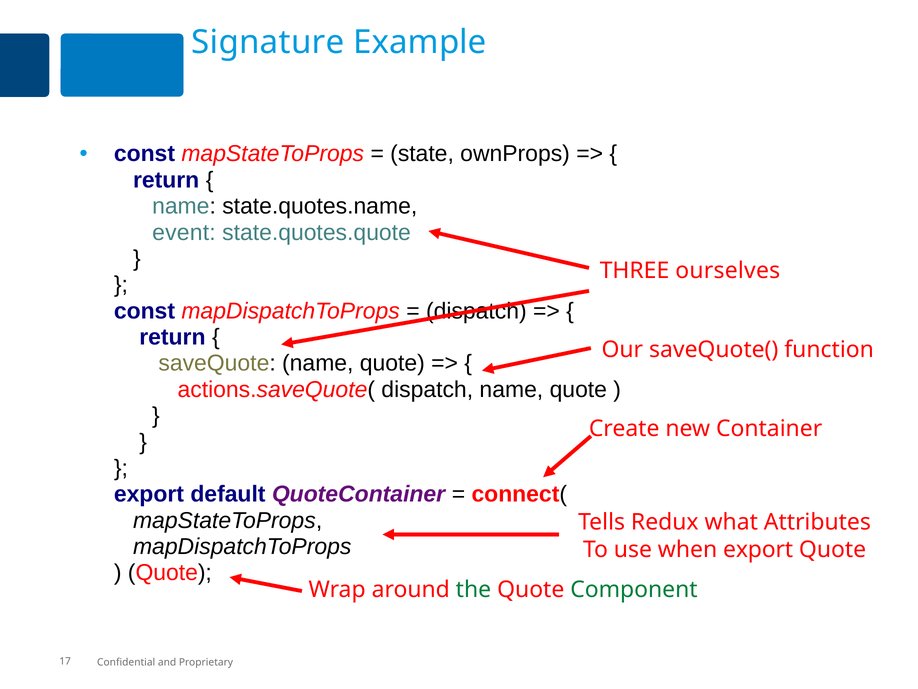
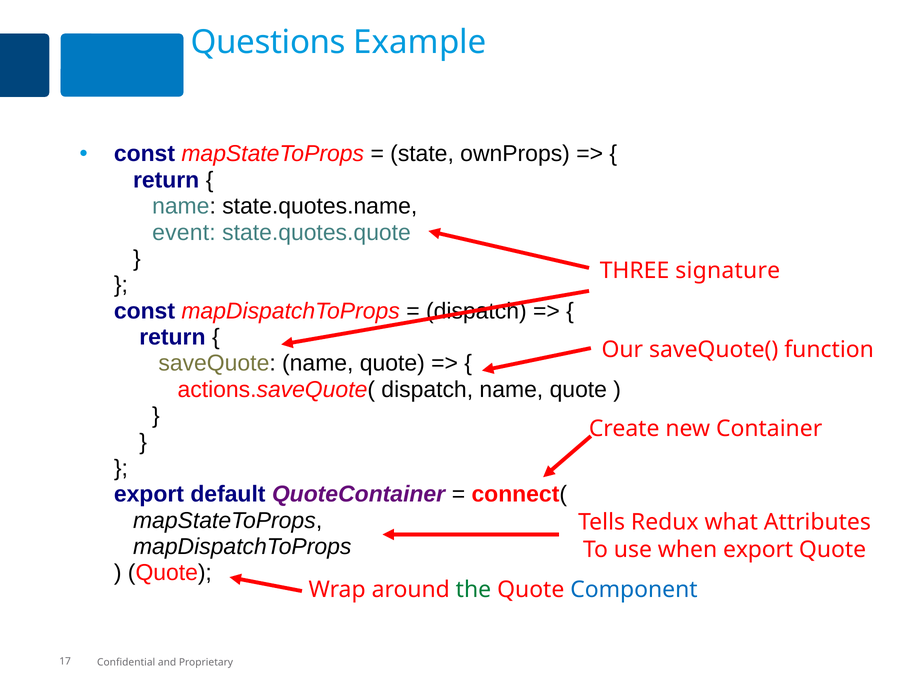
Signature: Signature -> Questions
ourselves: ourselves -> signature
Component colour: green -> blue
